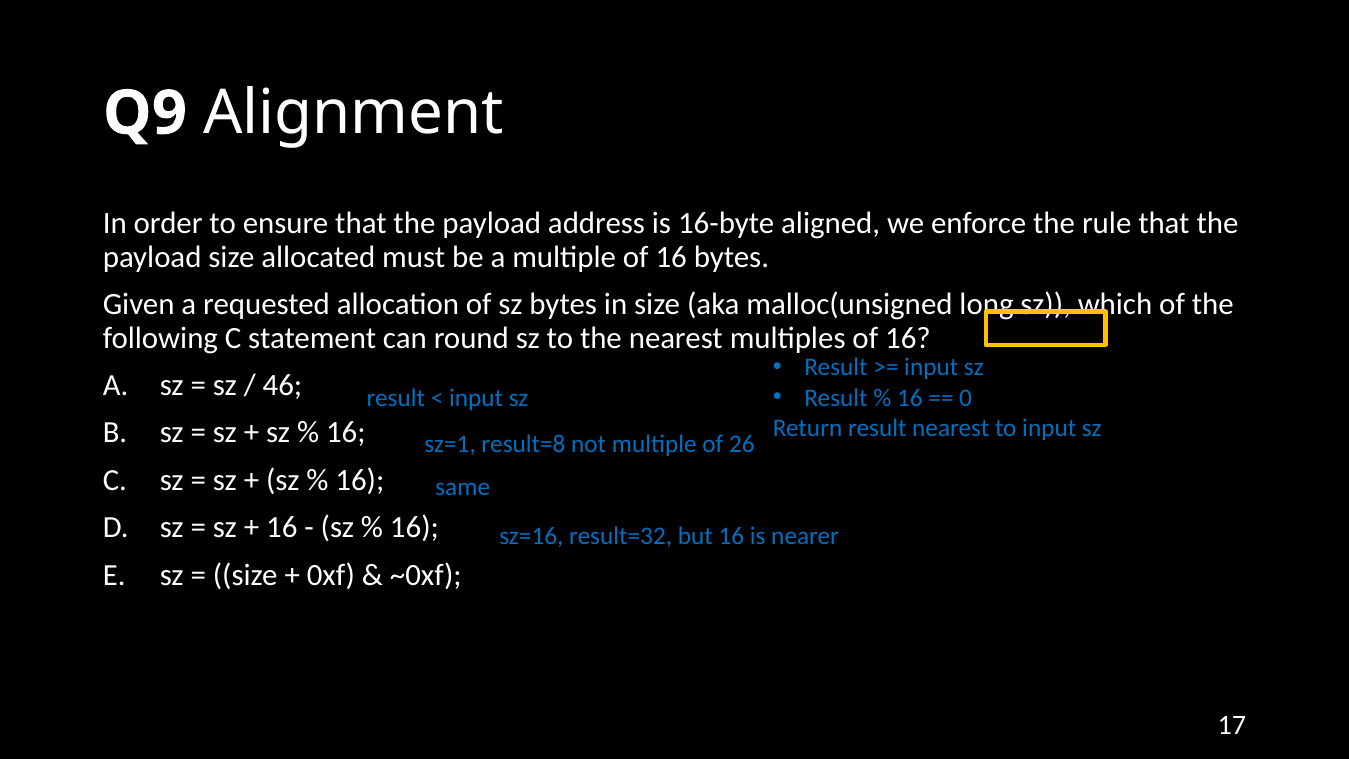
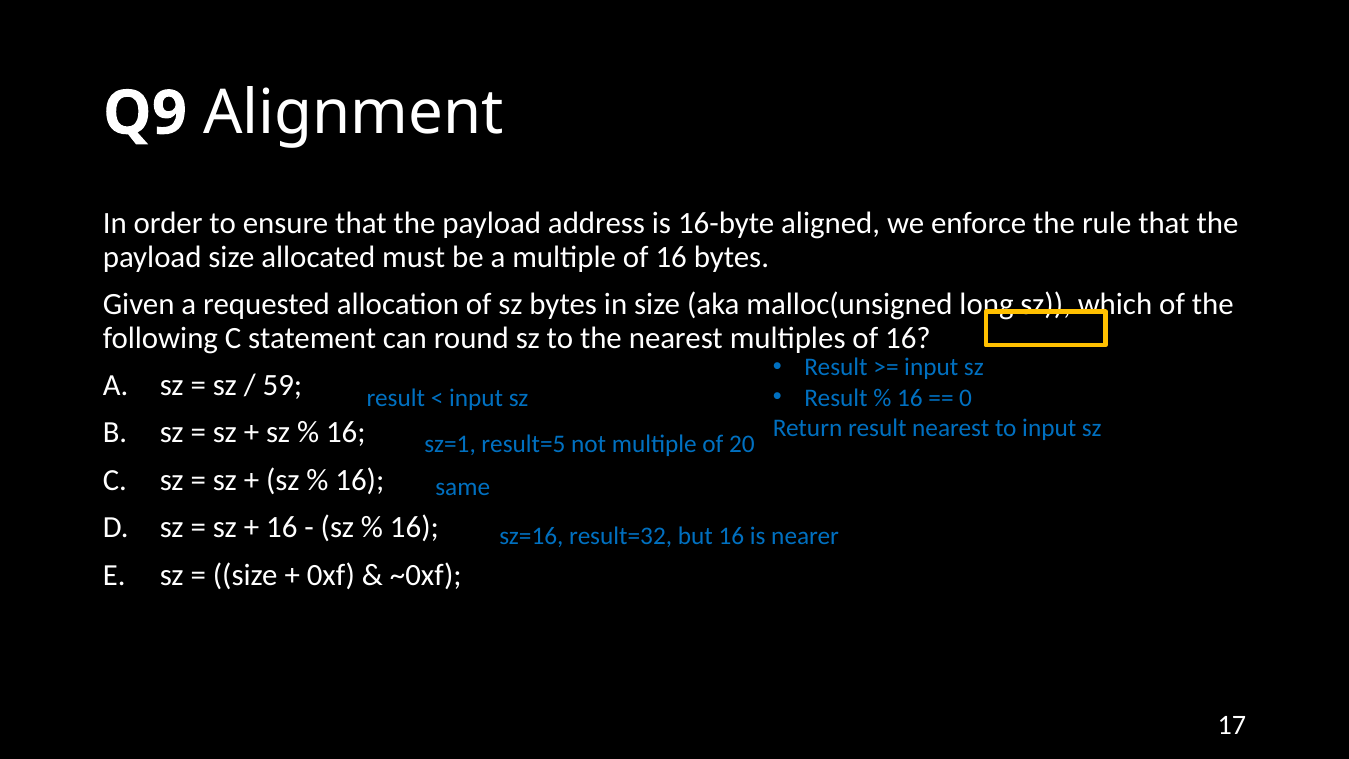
46: 46 -> 59
result=8: result=8 -> result=5
26: 26 -> 20
